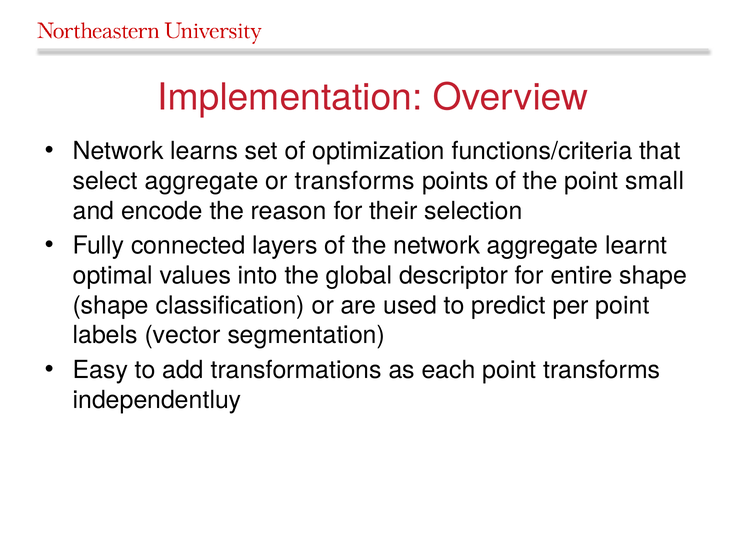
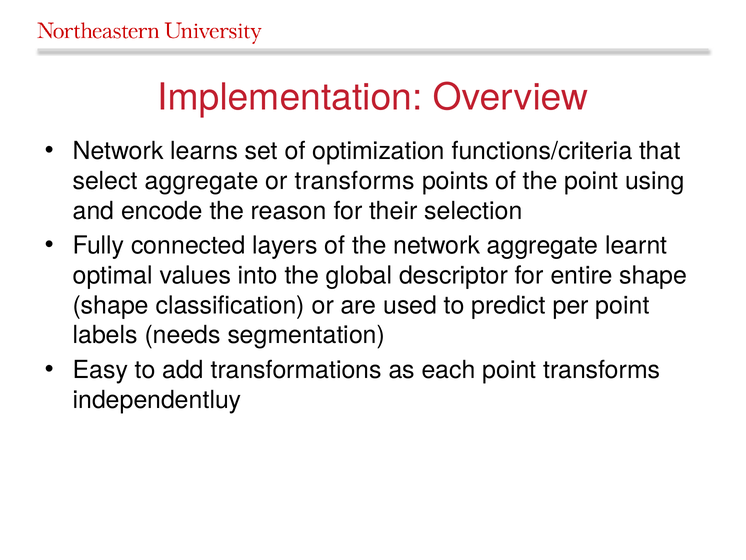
small: small -> using
vector: vector -> needs
